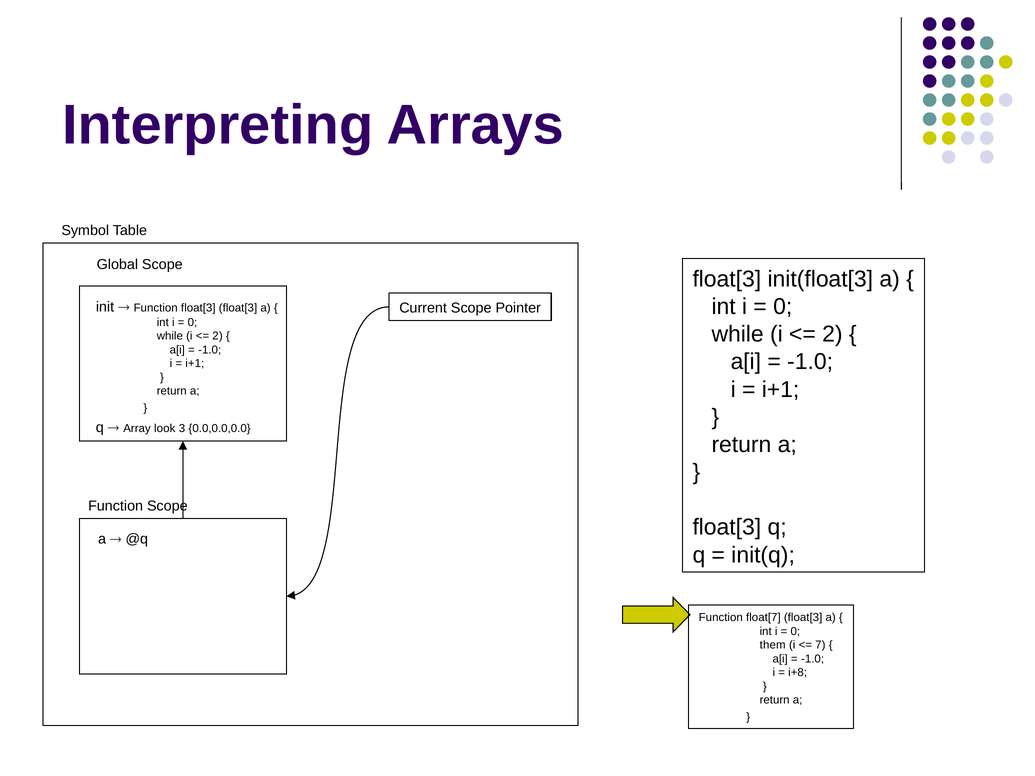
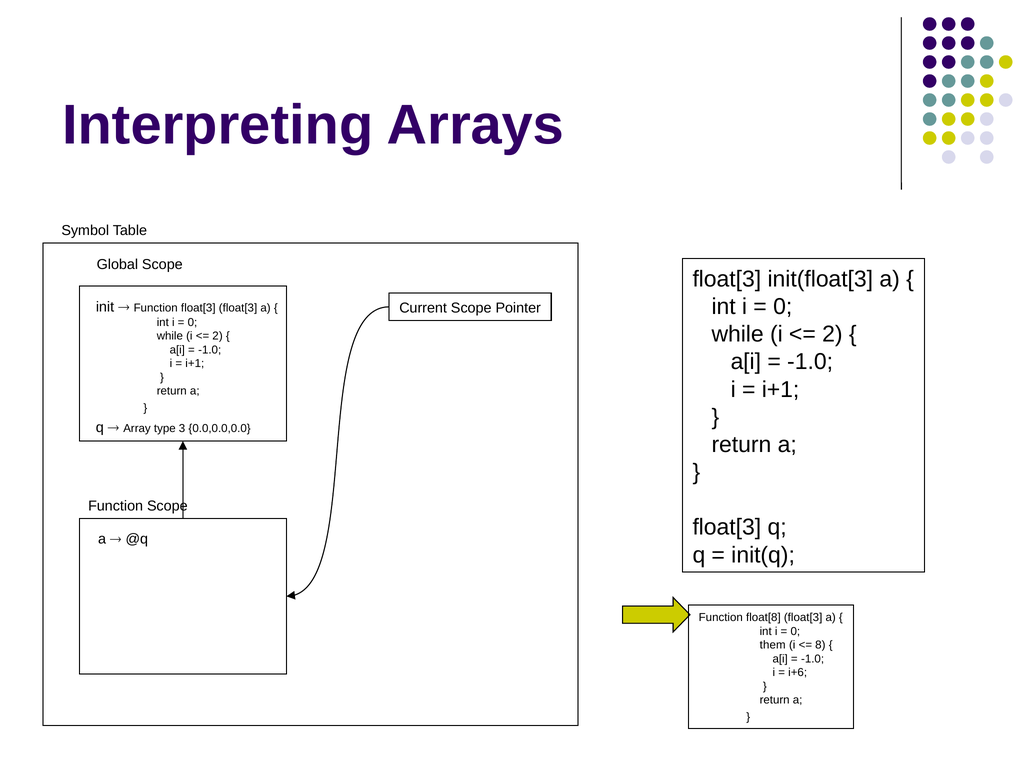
look: look -> type
float[7: float[7 -> float[8
7: 7 -> 8
i+8: i+8 -> i+6
